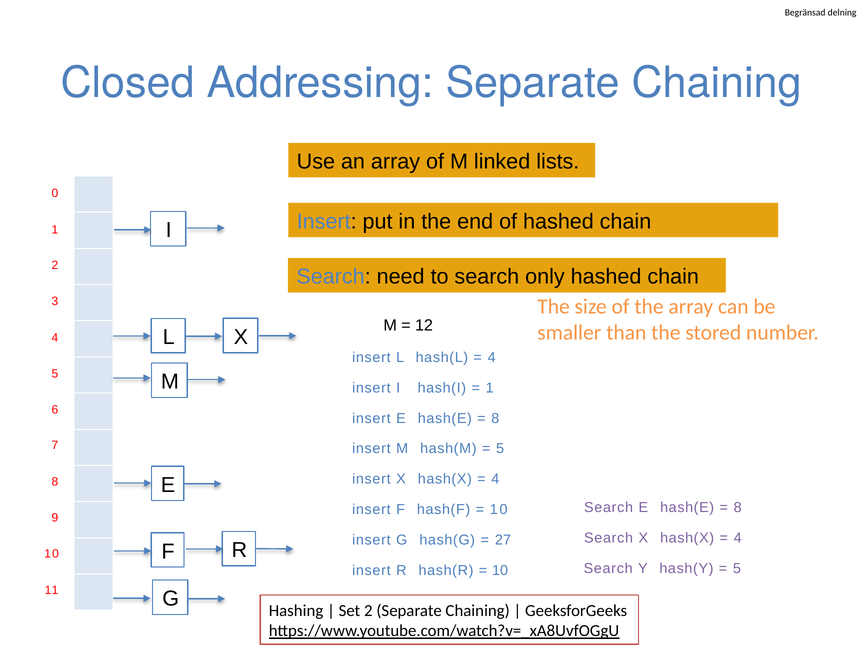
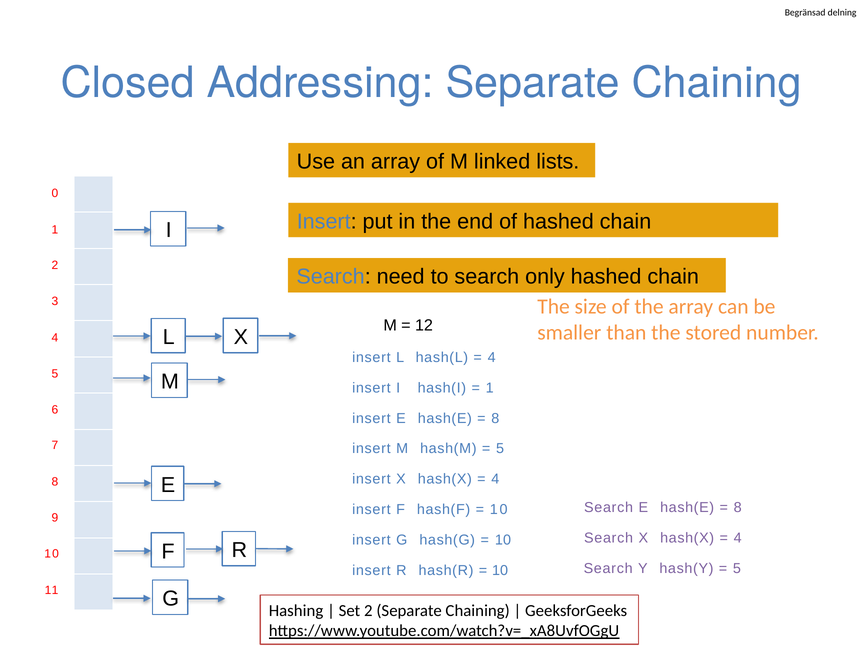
27 at (503, 539): 27 -> 10
